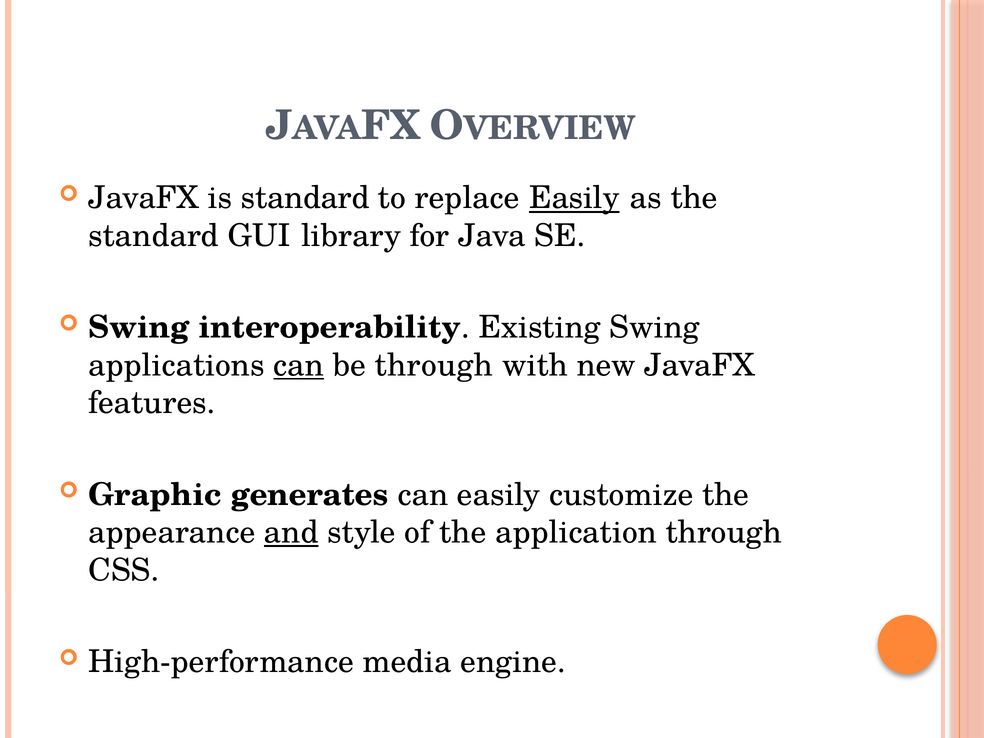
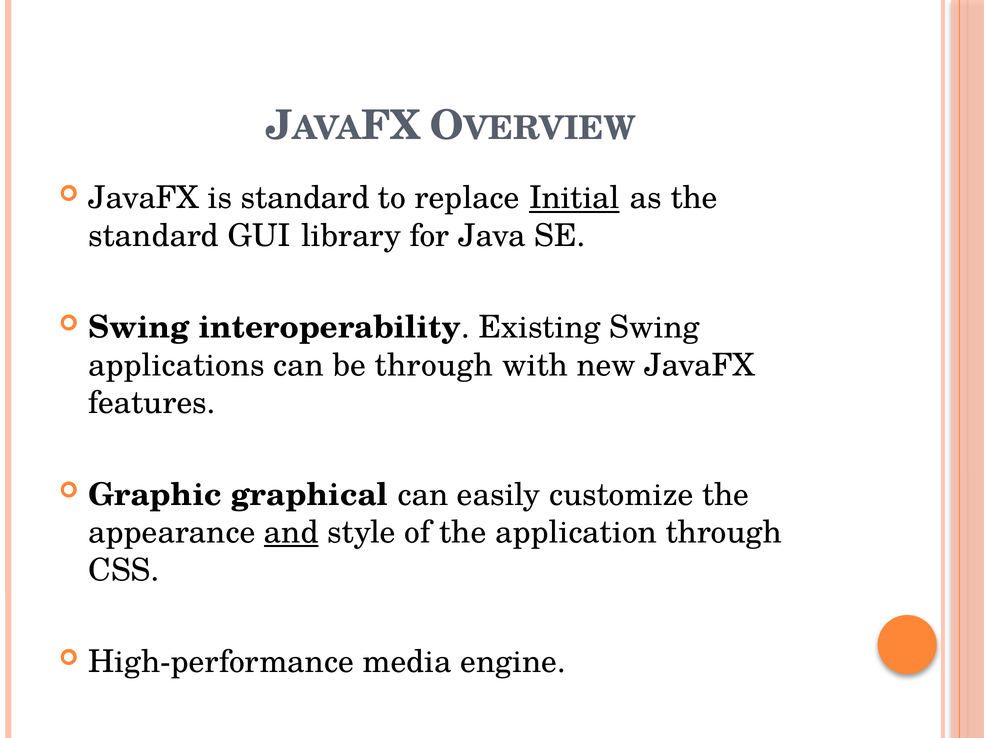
replace Easily: Easily -> Initial
can at (299, 365) underline: present -> none
generates: generates -> graphical
